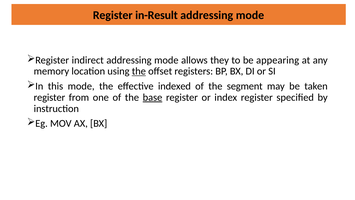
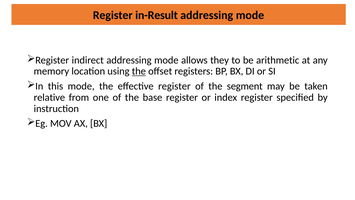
appearing: appearing -> arithmetic
effective indexed: indexed -> register
register at (49, 97): register -> relative
base underline: present -> none
